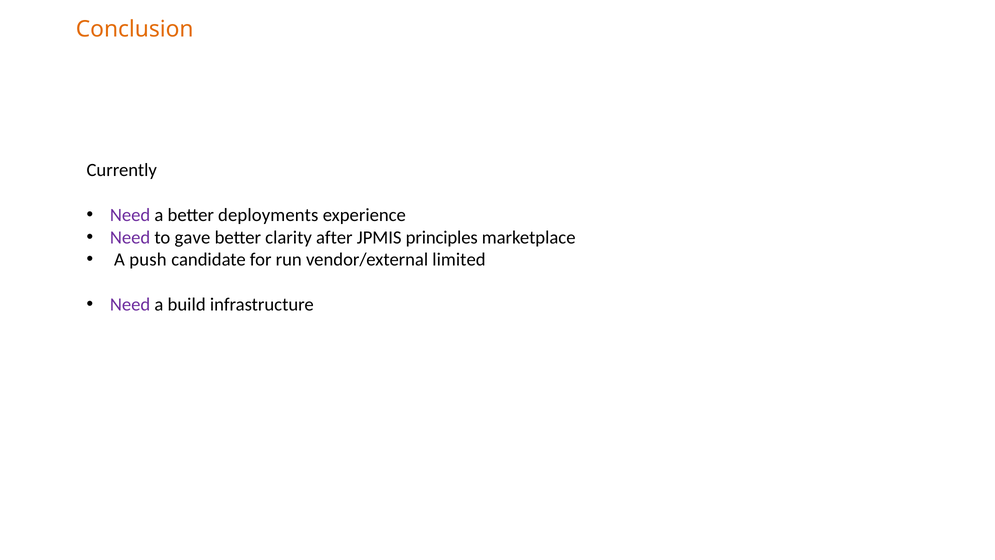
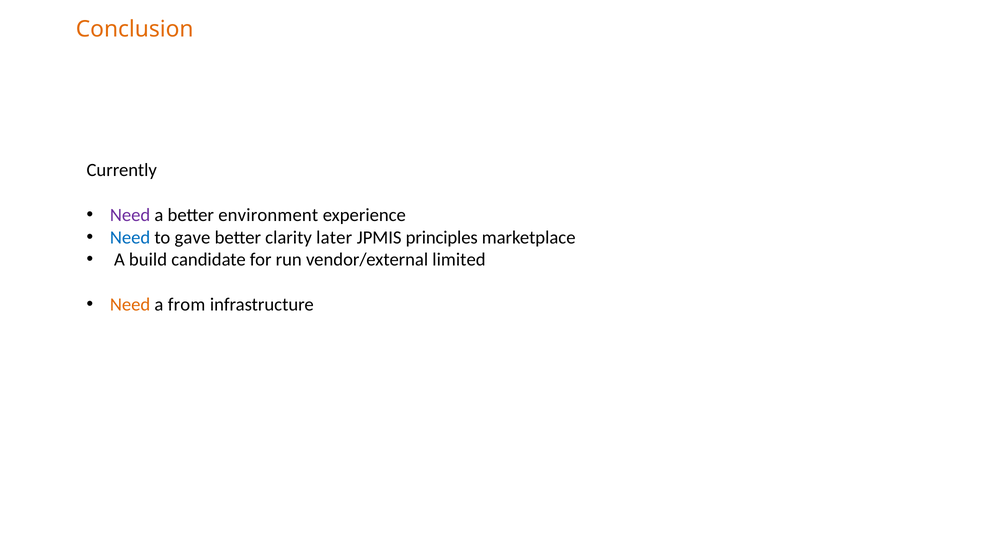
deployments: deployments -> environment
Need at (130, 237) colour: purple -> blue
after: after -> later
push: push -> build
Need at (130, 304) colour: purple -> orange
build: build -> from
